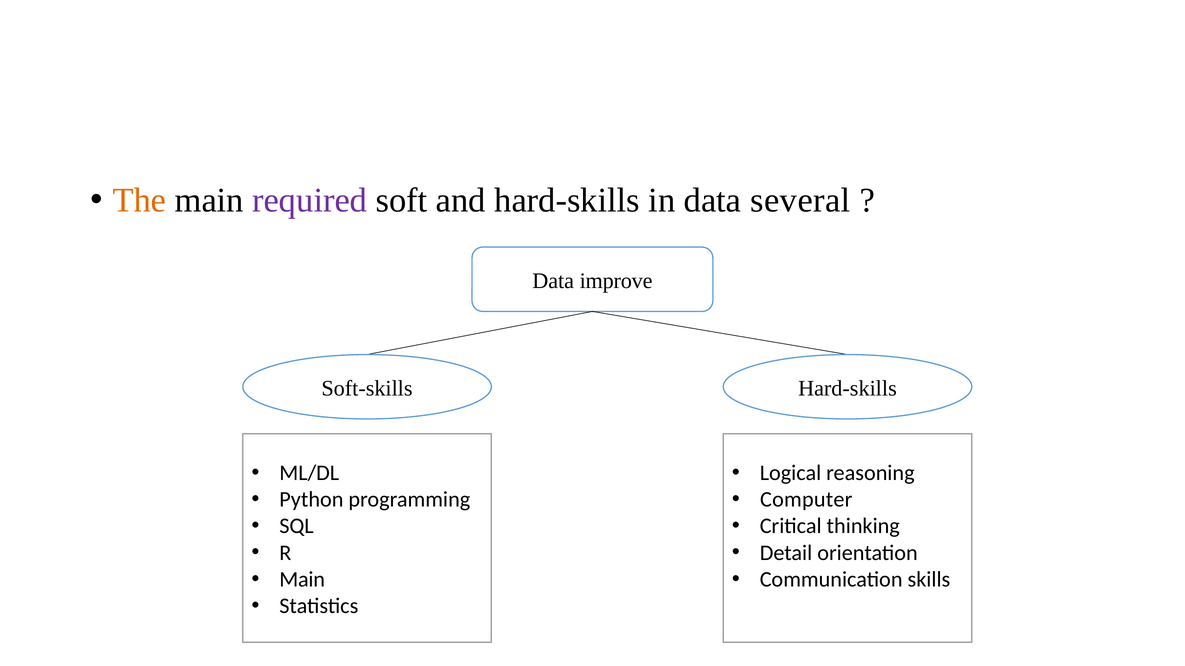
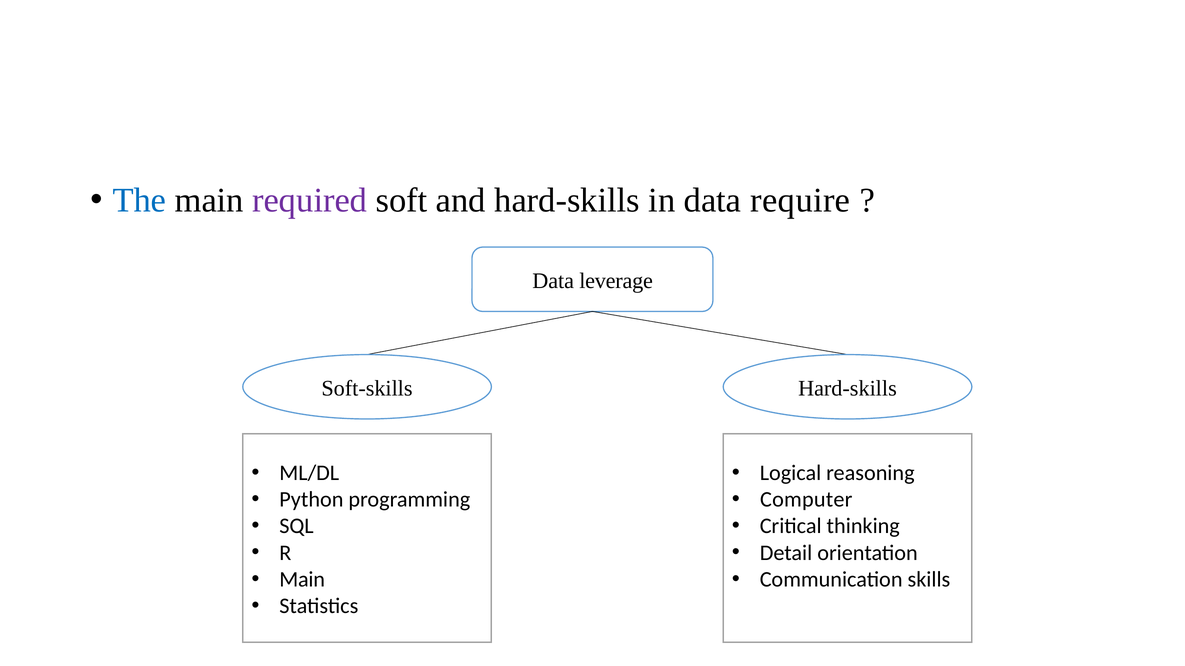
The colour: orange -> blue
several: several -> require
improve: improve -> leverage
